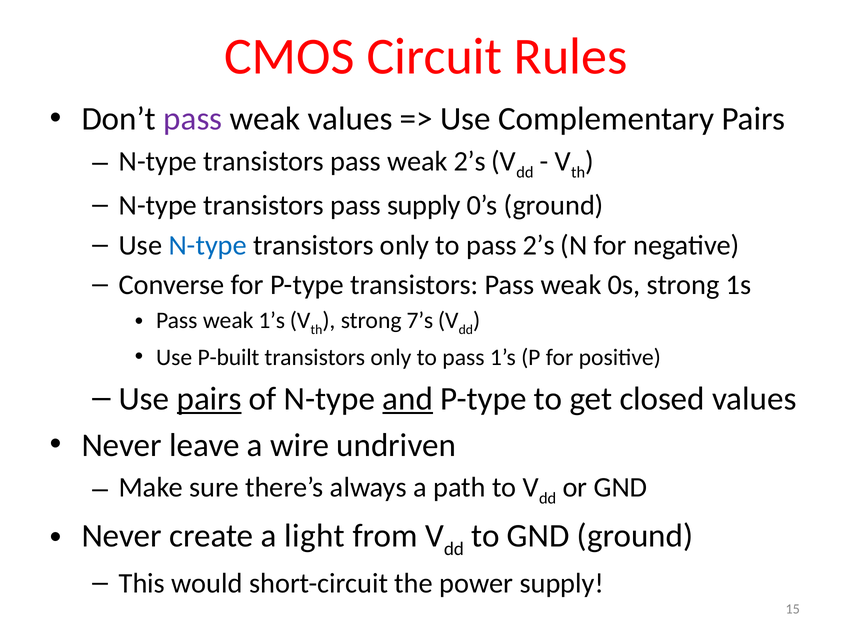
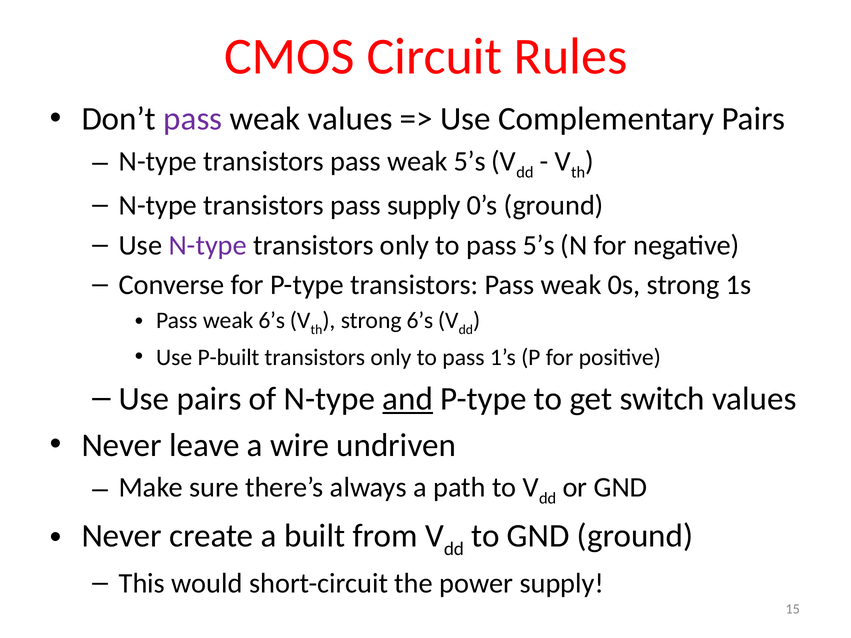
weak 2’s: 2’s -> 5’s
N-type at (208, 245) colour: blue -> purple
pass 2’s: 2’s -> 5’s
weak 1’s: 1’s -> 6’s
strong 7’s: 7’s -> 6’s
pairs at (209, 399) underline: present -> none
closed: closed -> switch
light: light -> built
